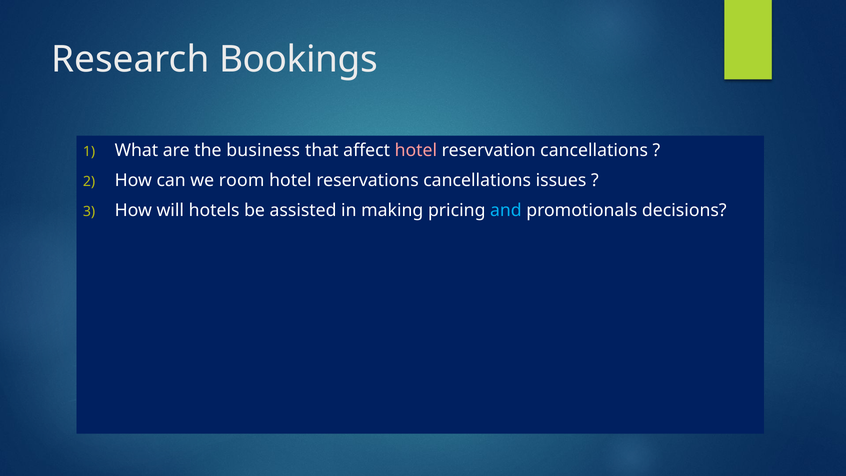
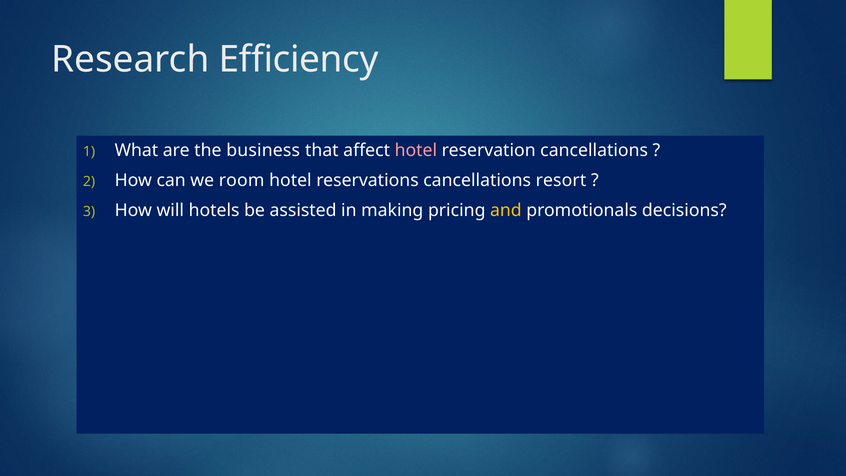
Bookings: Bookings -> Efficiency
issues: issues -> resort
and colour: light blue -> yellow
